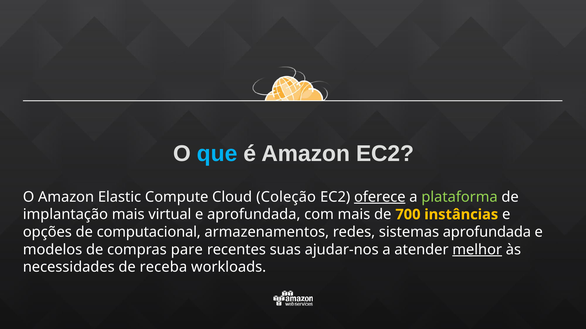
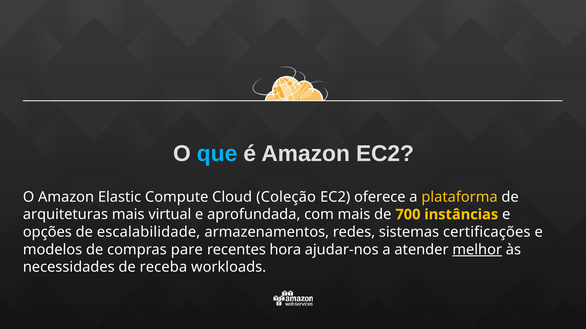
oferece underline: present -> none
plataforma colour: light green -> yellow
implantação: implantação -> arquiteturas
computacional: computacional -> escalabilidade
sistemas aprofundada: aprofundada -> certificações
suas: suas -> hora
